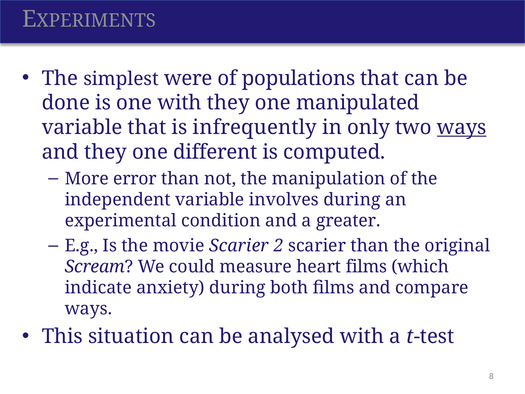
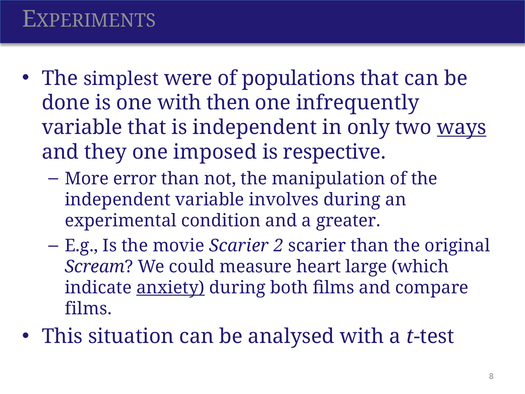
with they: they -> then
manipulated: manipulated -> infrequently
is infrequently: infrequently -> independent
different: different -> imposed
computed: computed -> respective
heart films: films -> large
anxiety underline: none -> present
ways at (88, 309): ways -> films
